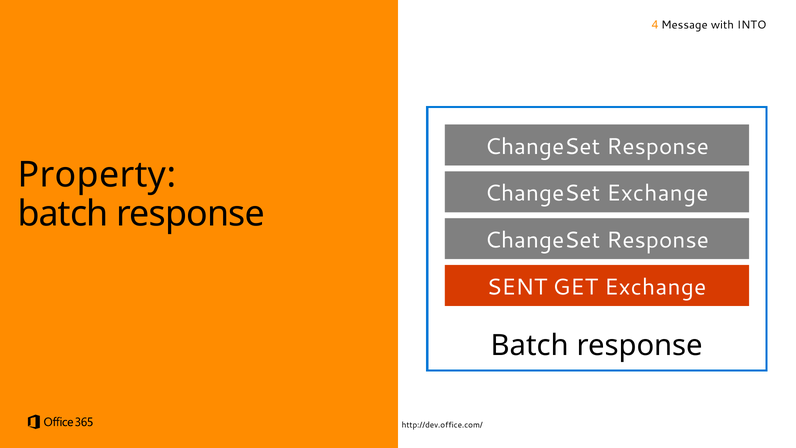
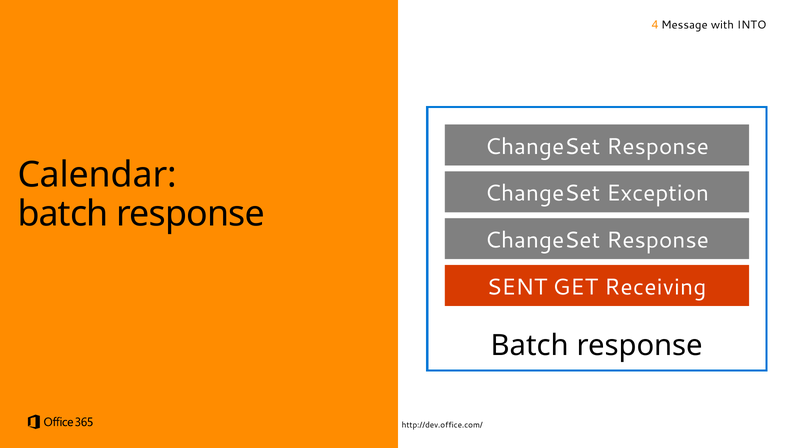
Property: Property -> Calendar
ChangeSet Exchange: Exchange -> Exception
GET Exchange: Exchange -> Receiving
